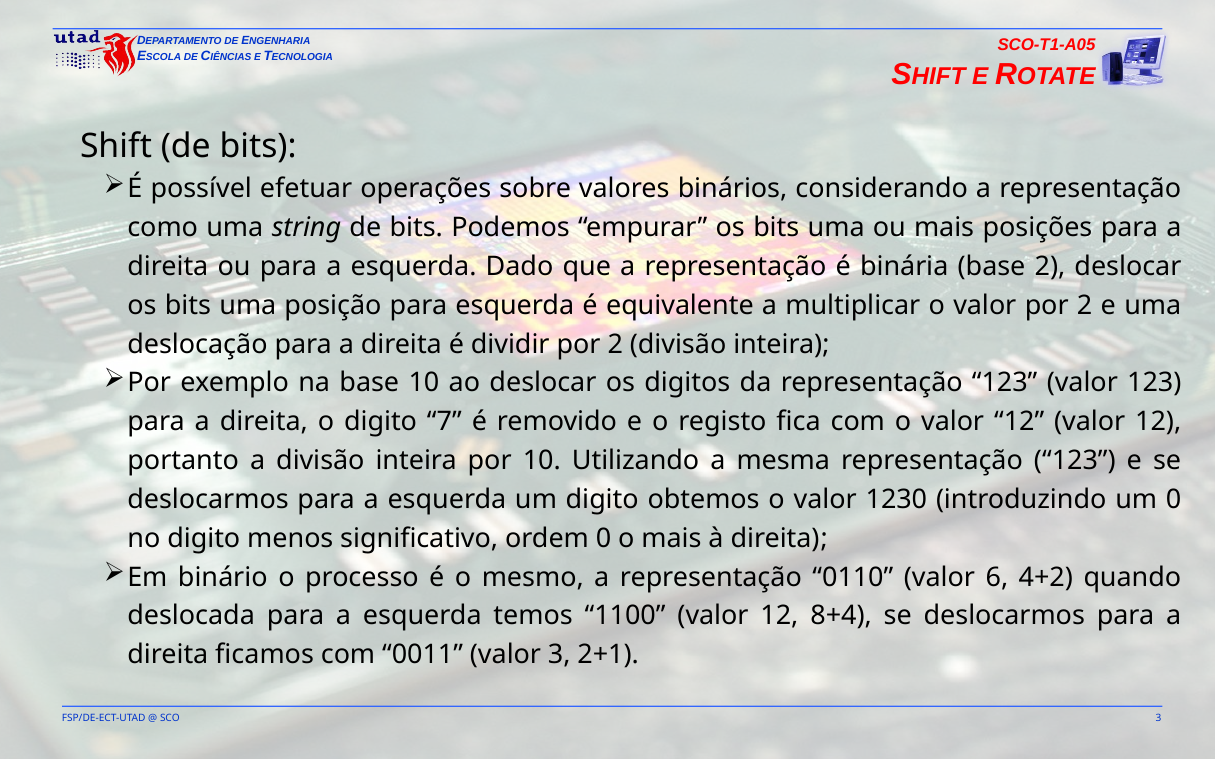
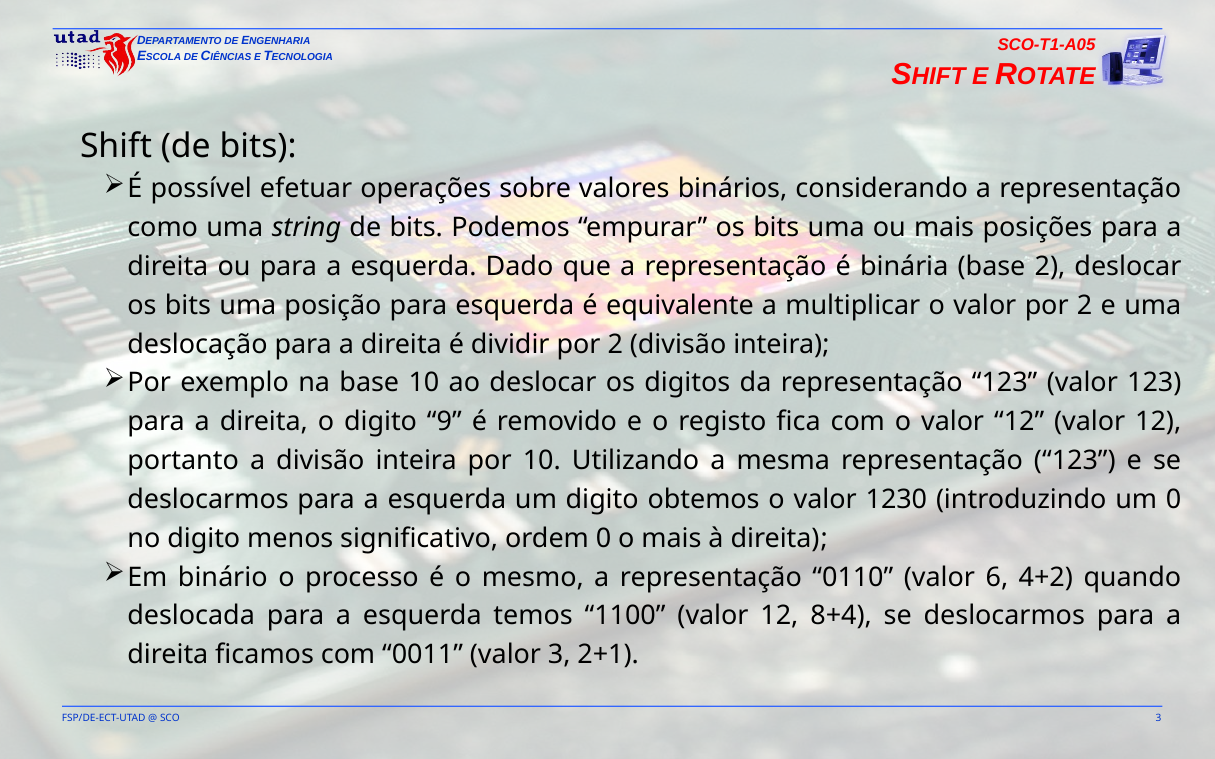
7: 7 -> 9
